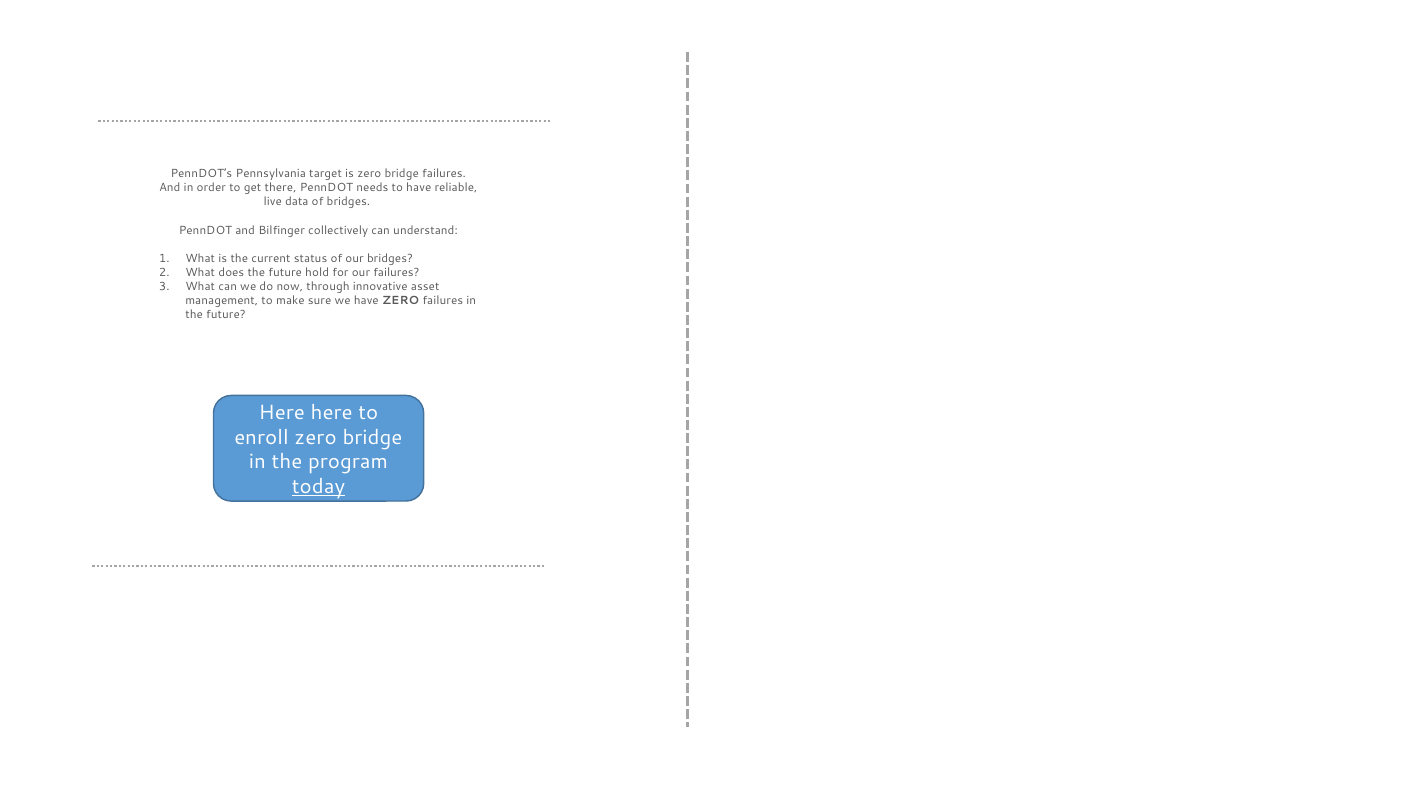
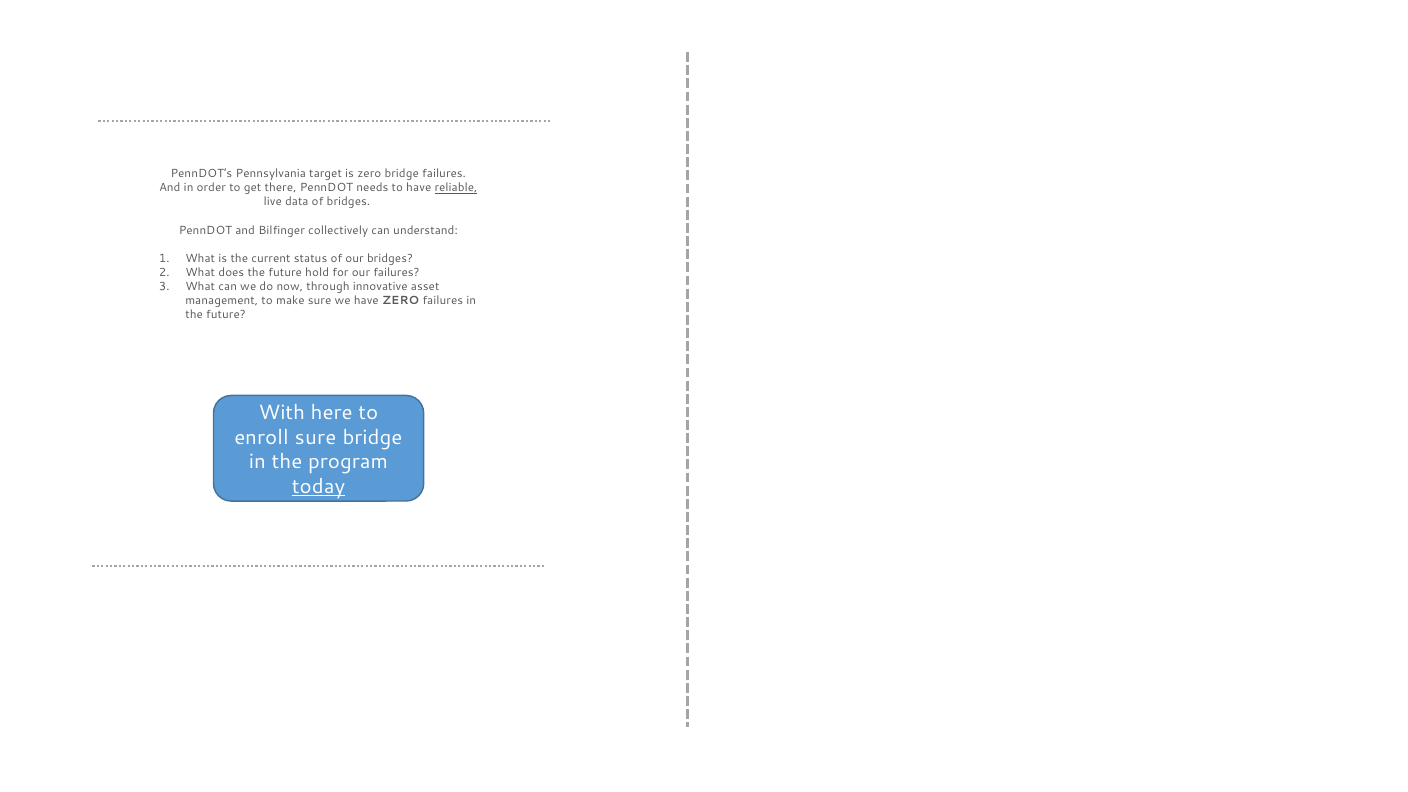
reliable underline: none -> present
Here at (282, 413): Here -> With
enroll zero: zero -> sure
